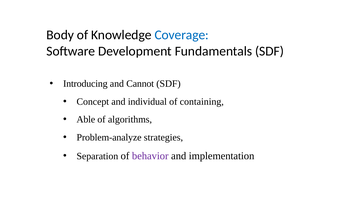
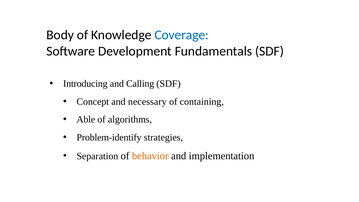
Cannot: Cannot -> Calling
individual: individual -> necessary
Problem-analyze: Problem-analyze -> Problem-identify
behavior colour: purple -> orange
